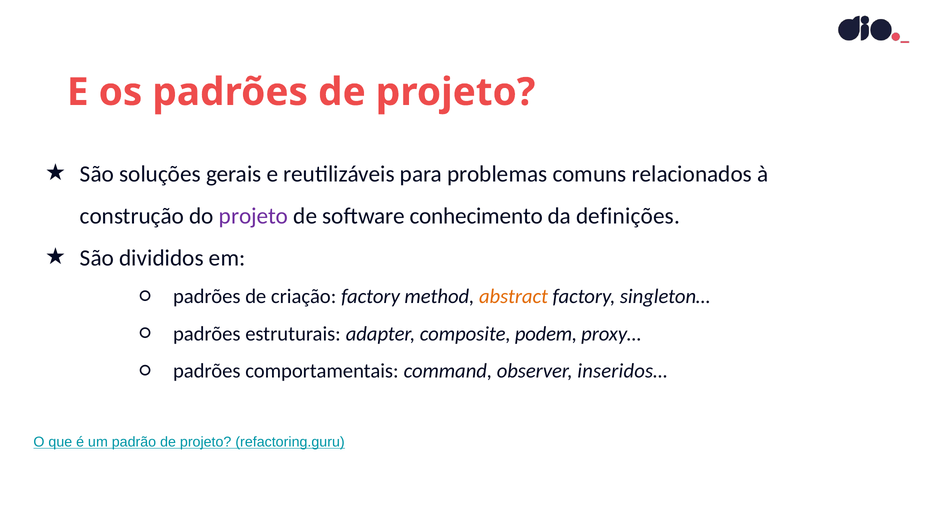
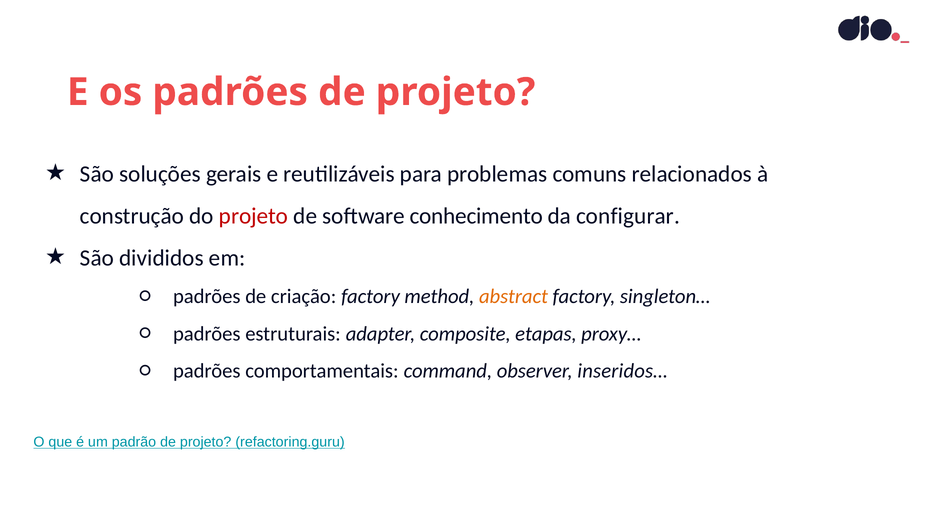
projeto at (254, 216) colour: purple -> red
definições: definições -> configurar
podem: podem -> etapas
